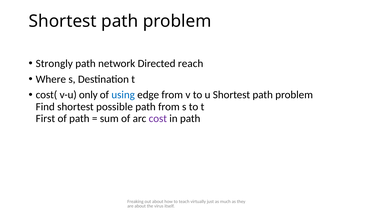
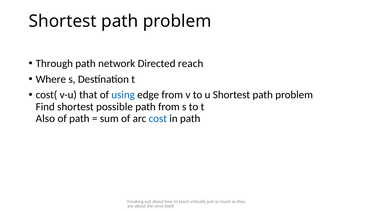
Strongly: Strongly -> Through
only: only -> that
First: First -> Also
cost colour: purple -> blue
